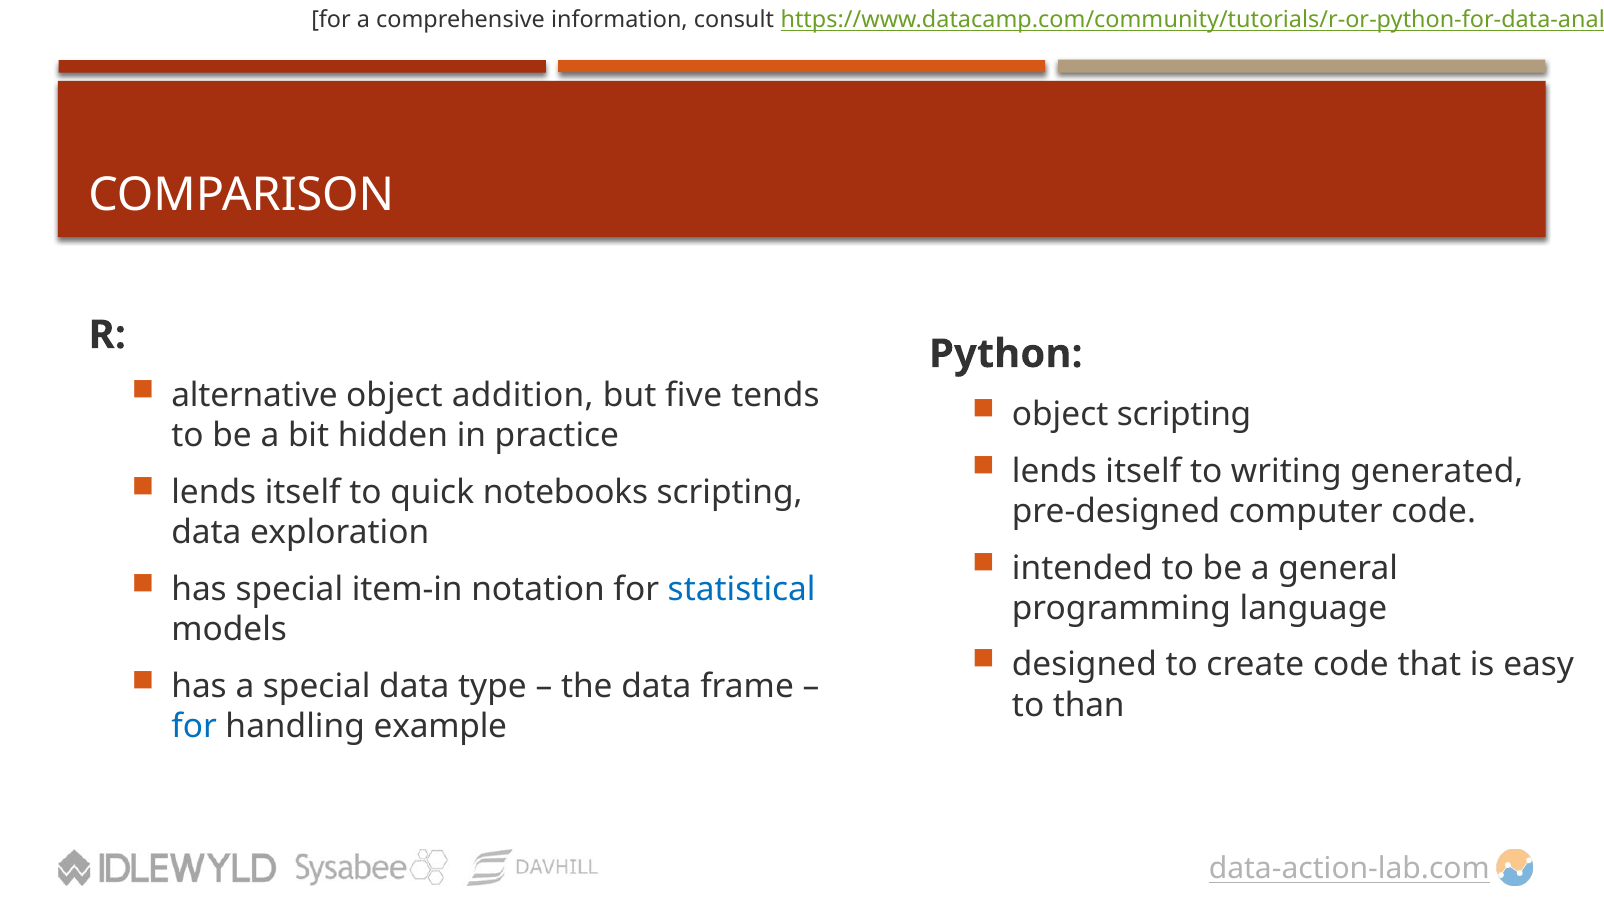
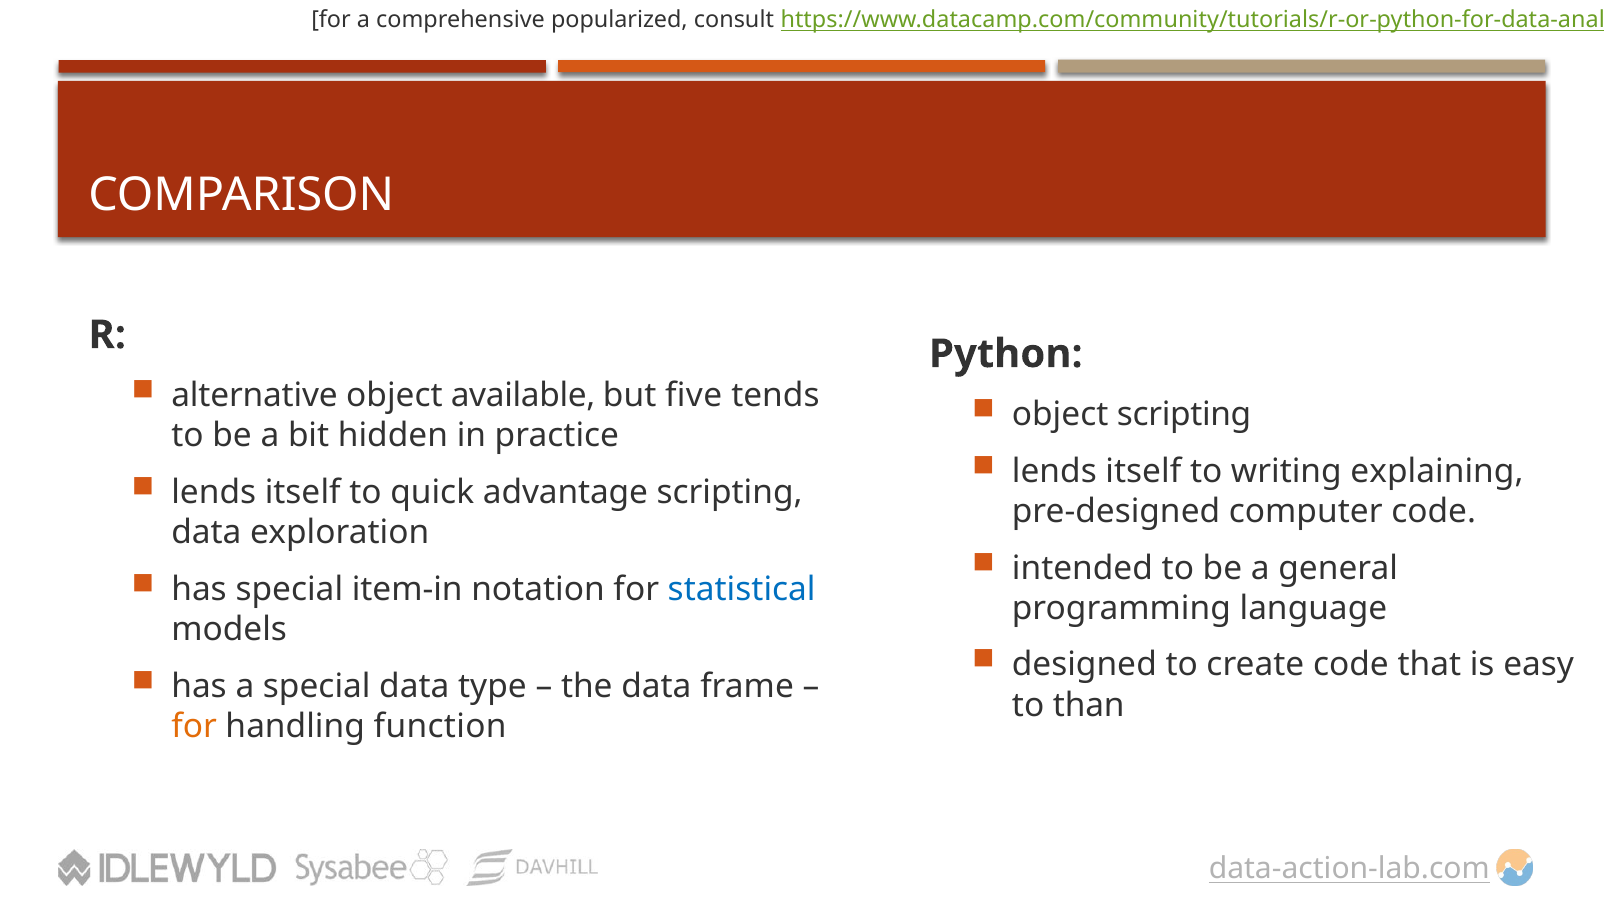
information: information -> popularized
addition: addition -> available
generated: generated -> explaining
notebooks: notebooks -> advantage
for at (194, 726) colour: blue -> orange
example: example -> function
